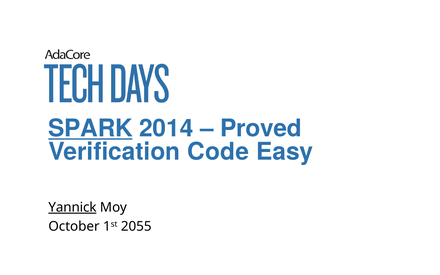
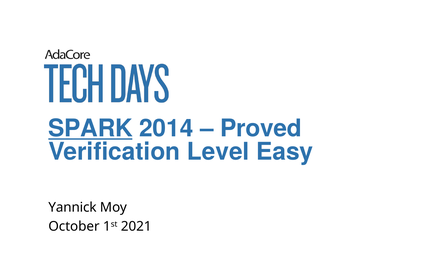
Code: Code -> Level
Yannick underline: present -> none
2055: 2055 -> 2021
